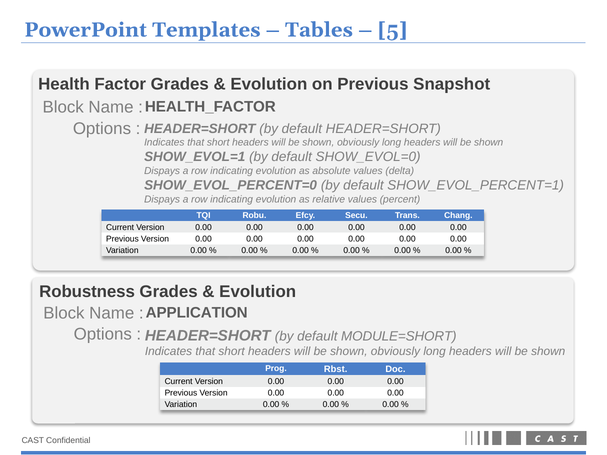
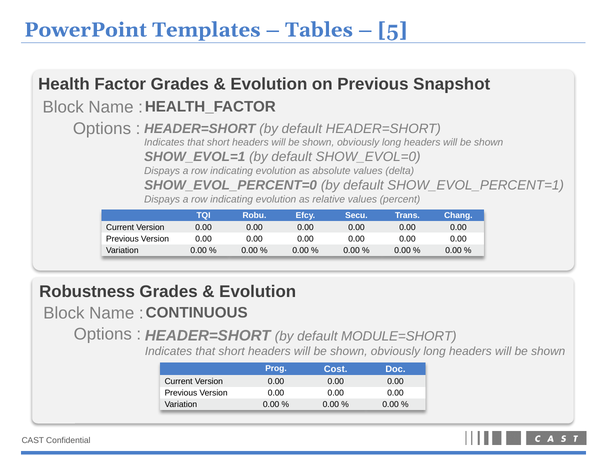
APPLICATION: APPLICATION -> CONTINUOUS
Rbst: Rbst -> Cost
